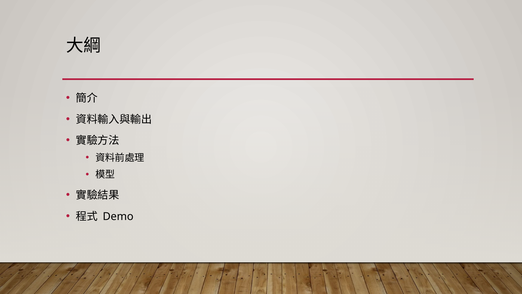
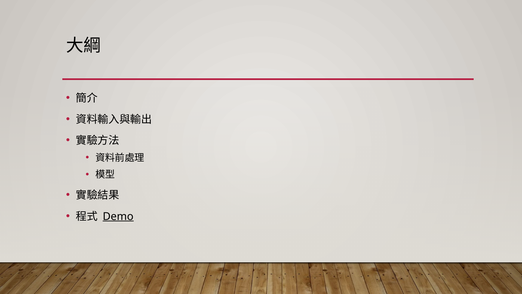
Demo underline: none -> present
